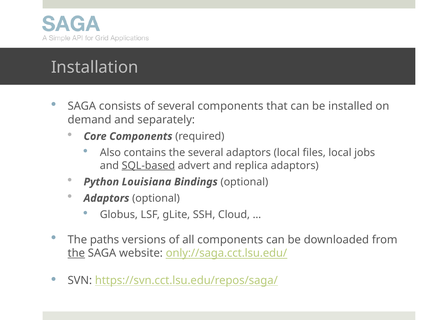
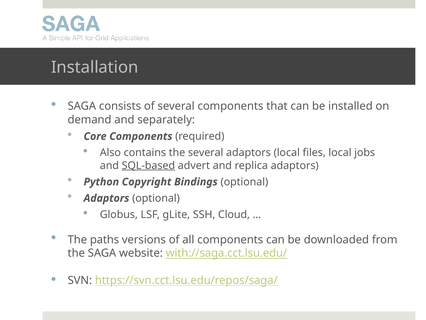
Louisiana: Louisiana -> Copyright
the at (76, 253) underline: present -> none
only://saga.cct.lsu.edu/: only://saga.cct.lsu.edu/ -> with://saga.cct.lsu.edu/
